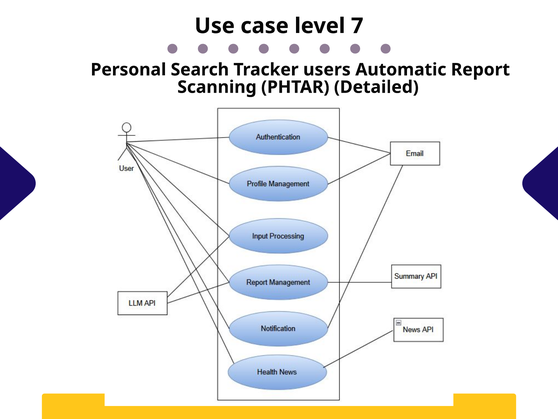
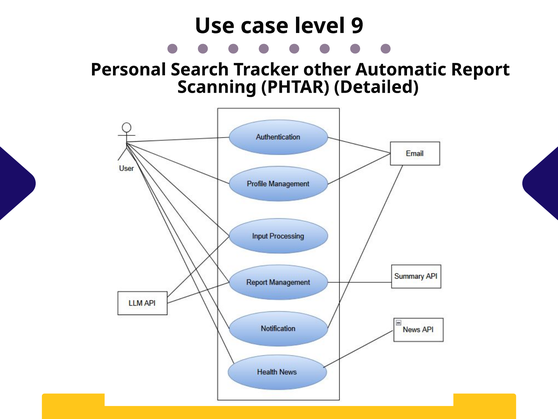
7: 7 -> 9
users: users -> other
